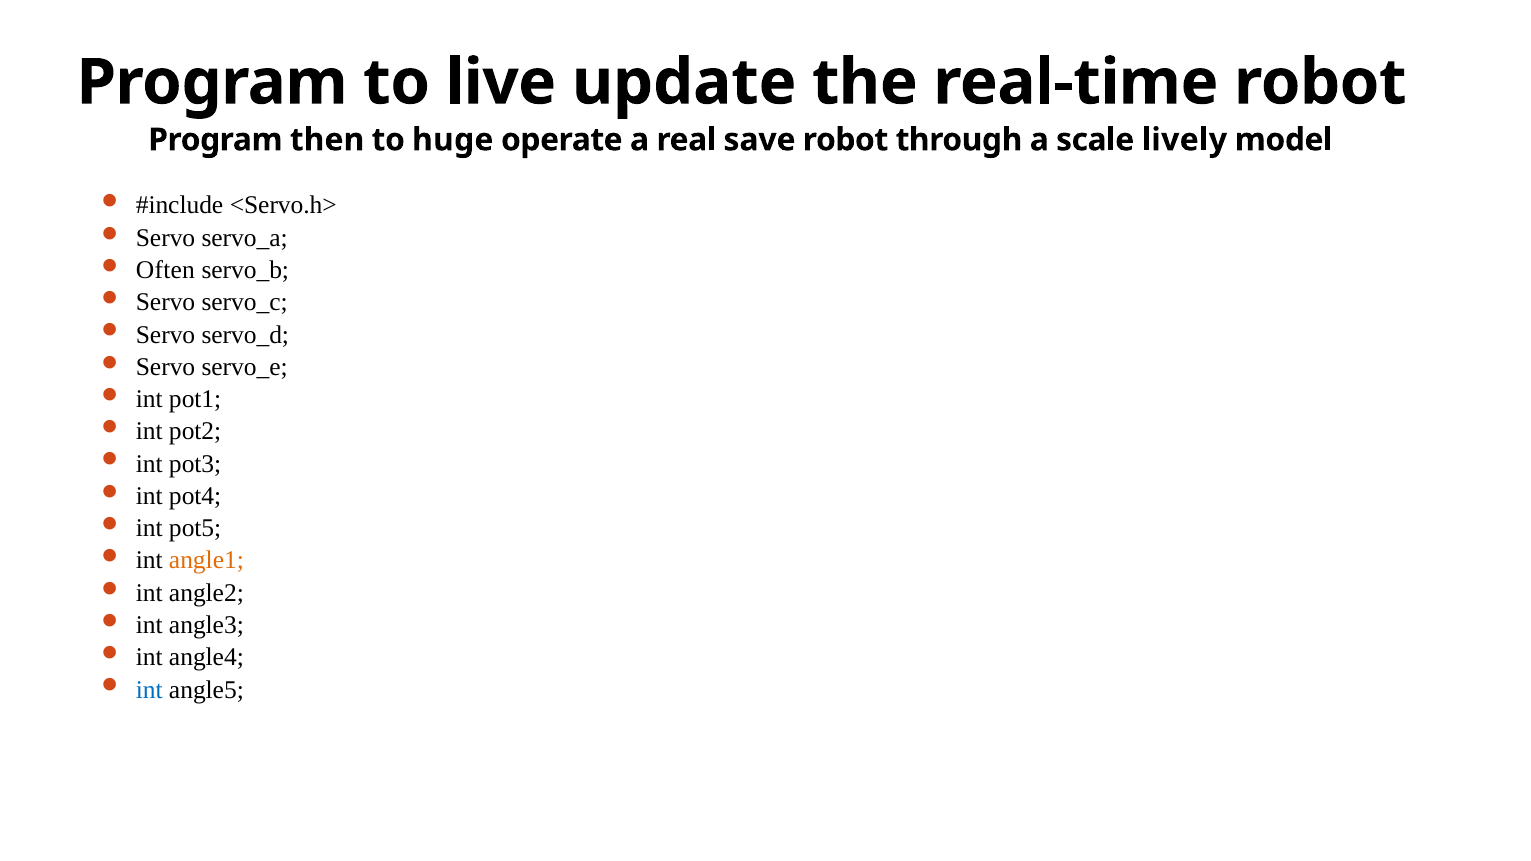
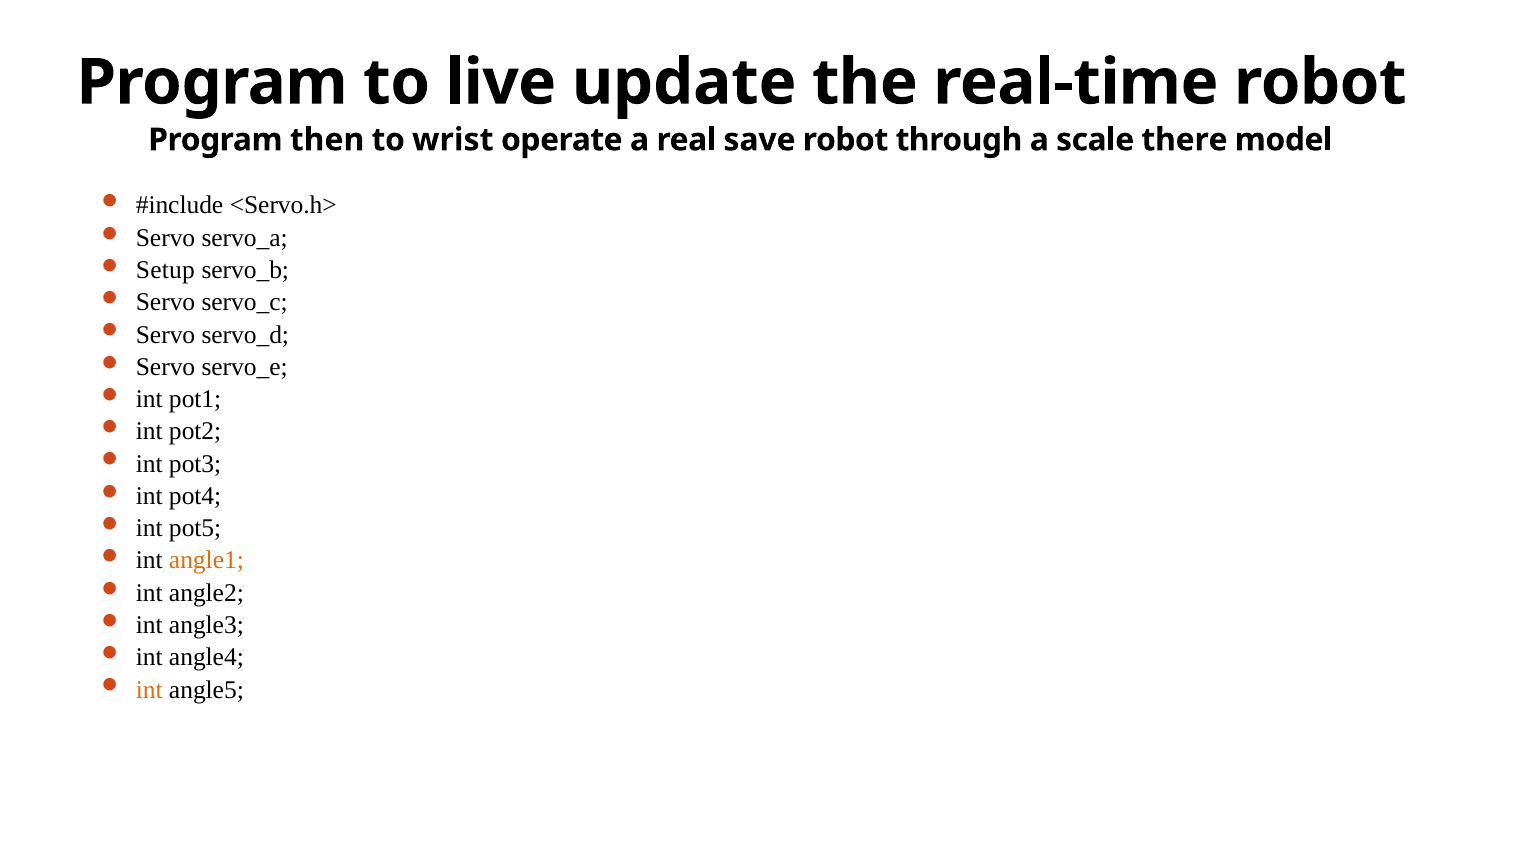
huge: huge -> wrist
lively: lively -> there
Often: Often -> Setup
int at (149, 690) colour: blue -> orange
